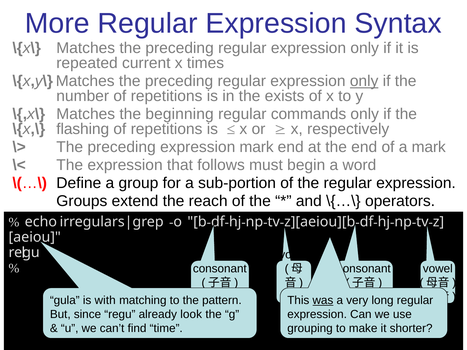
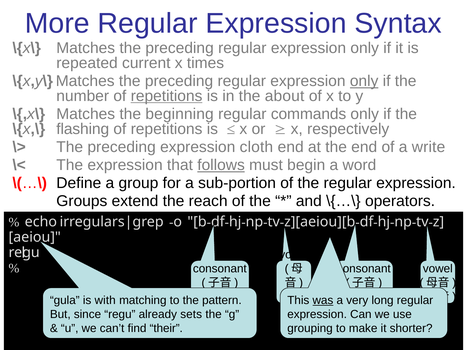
repetitions at (167, 96) underline: none -> present
exists: exists -> about
expression mark: mark -> cloth
a mark: mark -> write
follows underline: none -> present
look: look -> sets
time: time -> their
